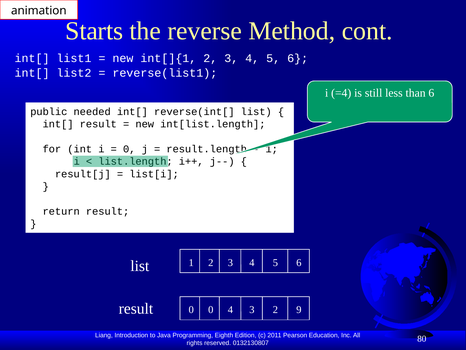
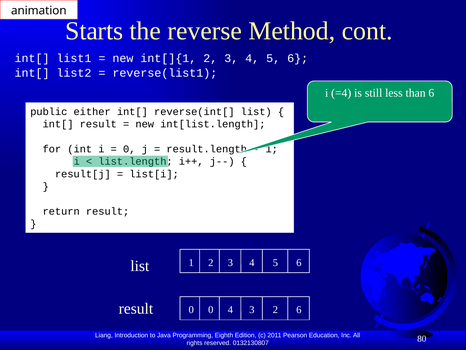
needed: needed -> either
2 9: 9 -> 6
